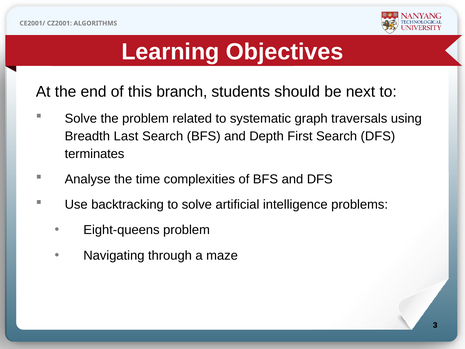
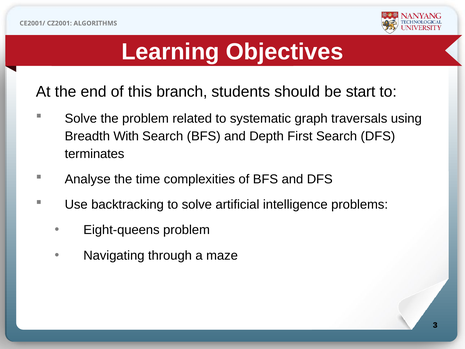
next: next -> start
Last: Last -> With
